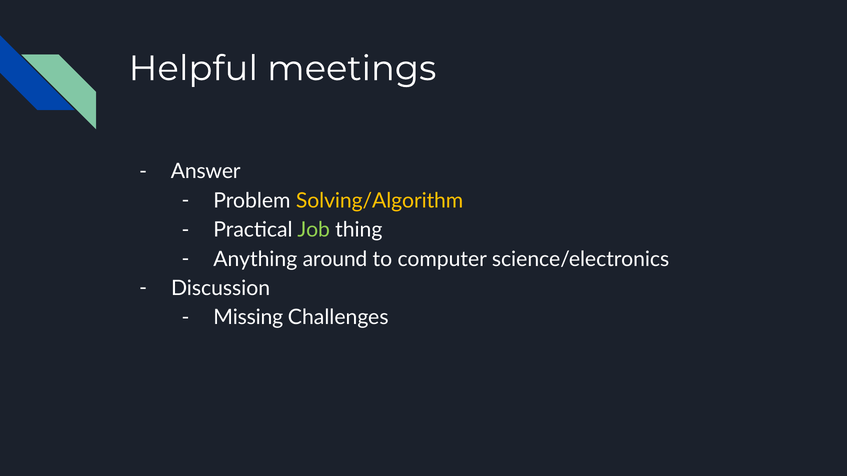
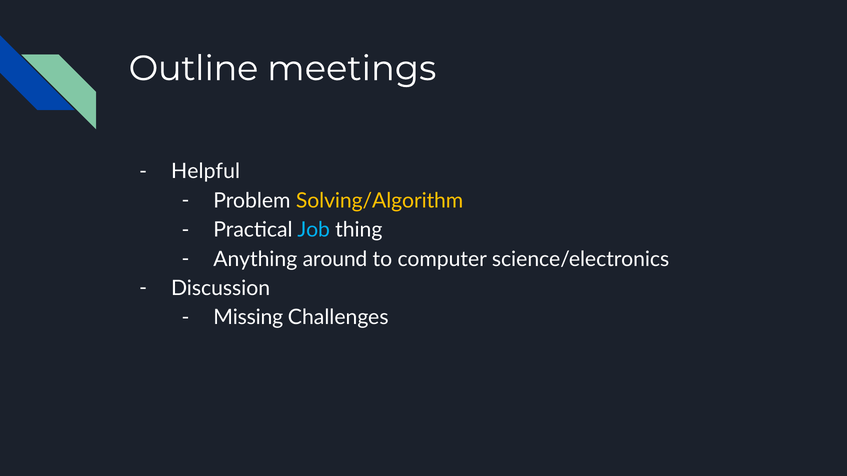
Helpful: Helpful -> Outline
Answer: Answer -> Helpful
Job colour: light green -> light blue
